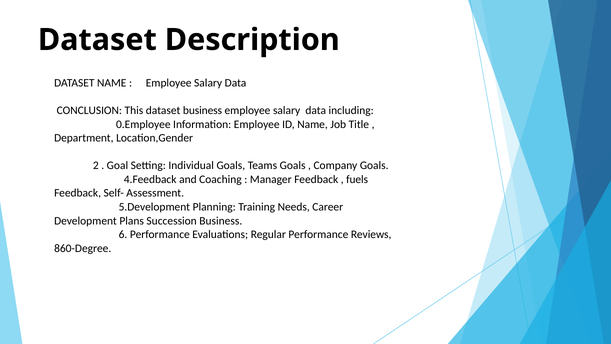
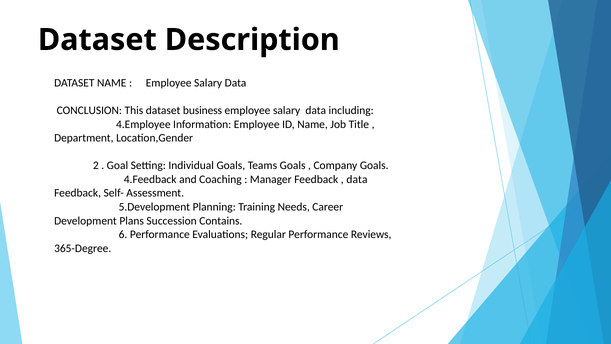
0.Employee: 0.Employee -> 4.Employee
fuels at (357, 179): fuels -> data
Succession Business: Business -> Contains
860-Degree: 860-Degree -> 365-Degree
